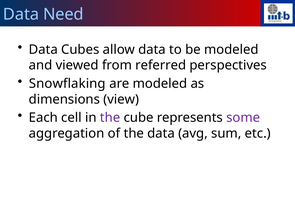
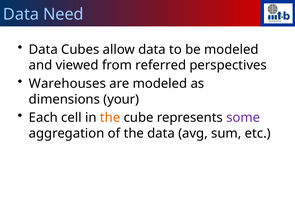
Snowflaking: Snowflaking -> Warehouses
view: view -> your
the at (110, 118) colour: purple -> orange
